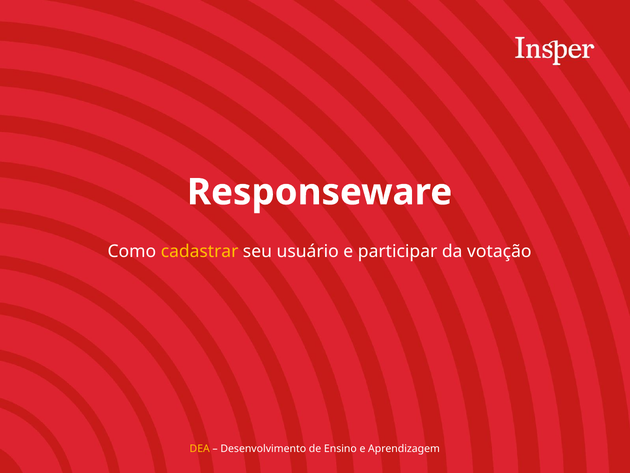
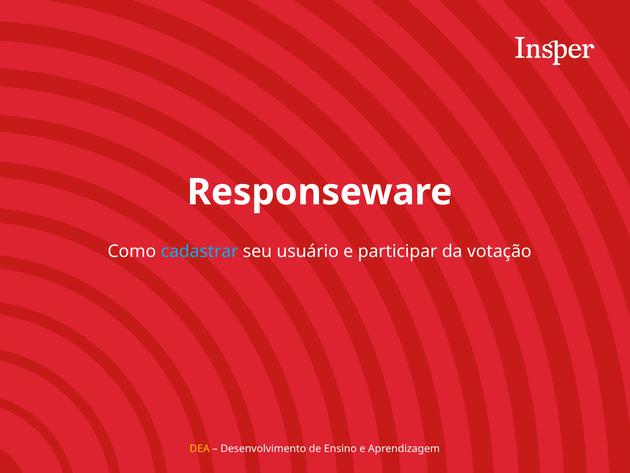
cadastrar colour: yellow -> light blue
